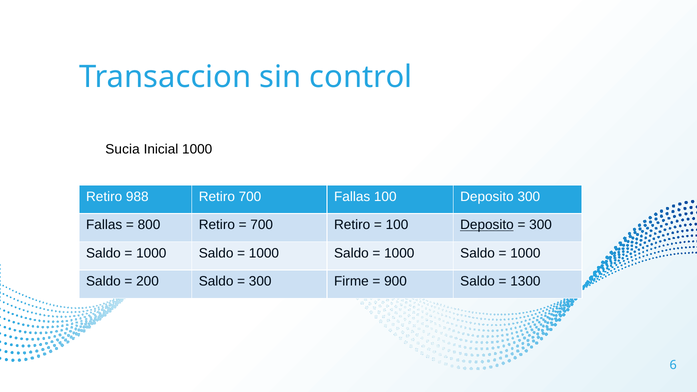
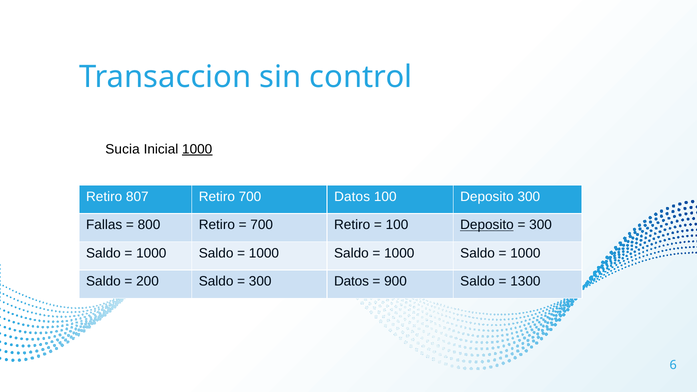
1000 at (197, 149) underline: none -> present
988: 988 -> 807
700 Fallas: Fallas -> Datos
300 Firme: Firme -> Datos
